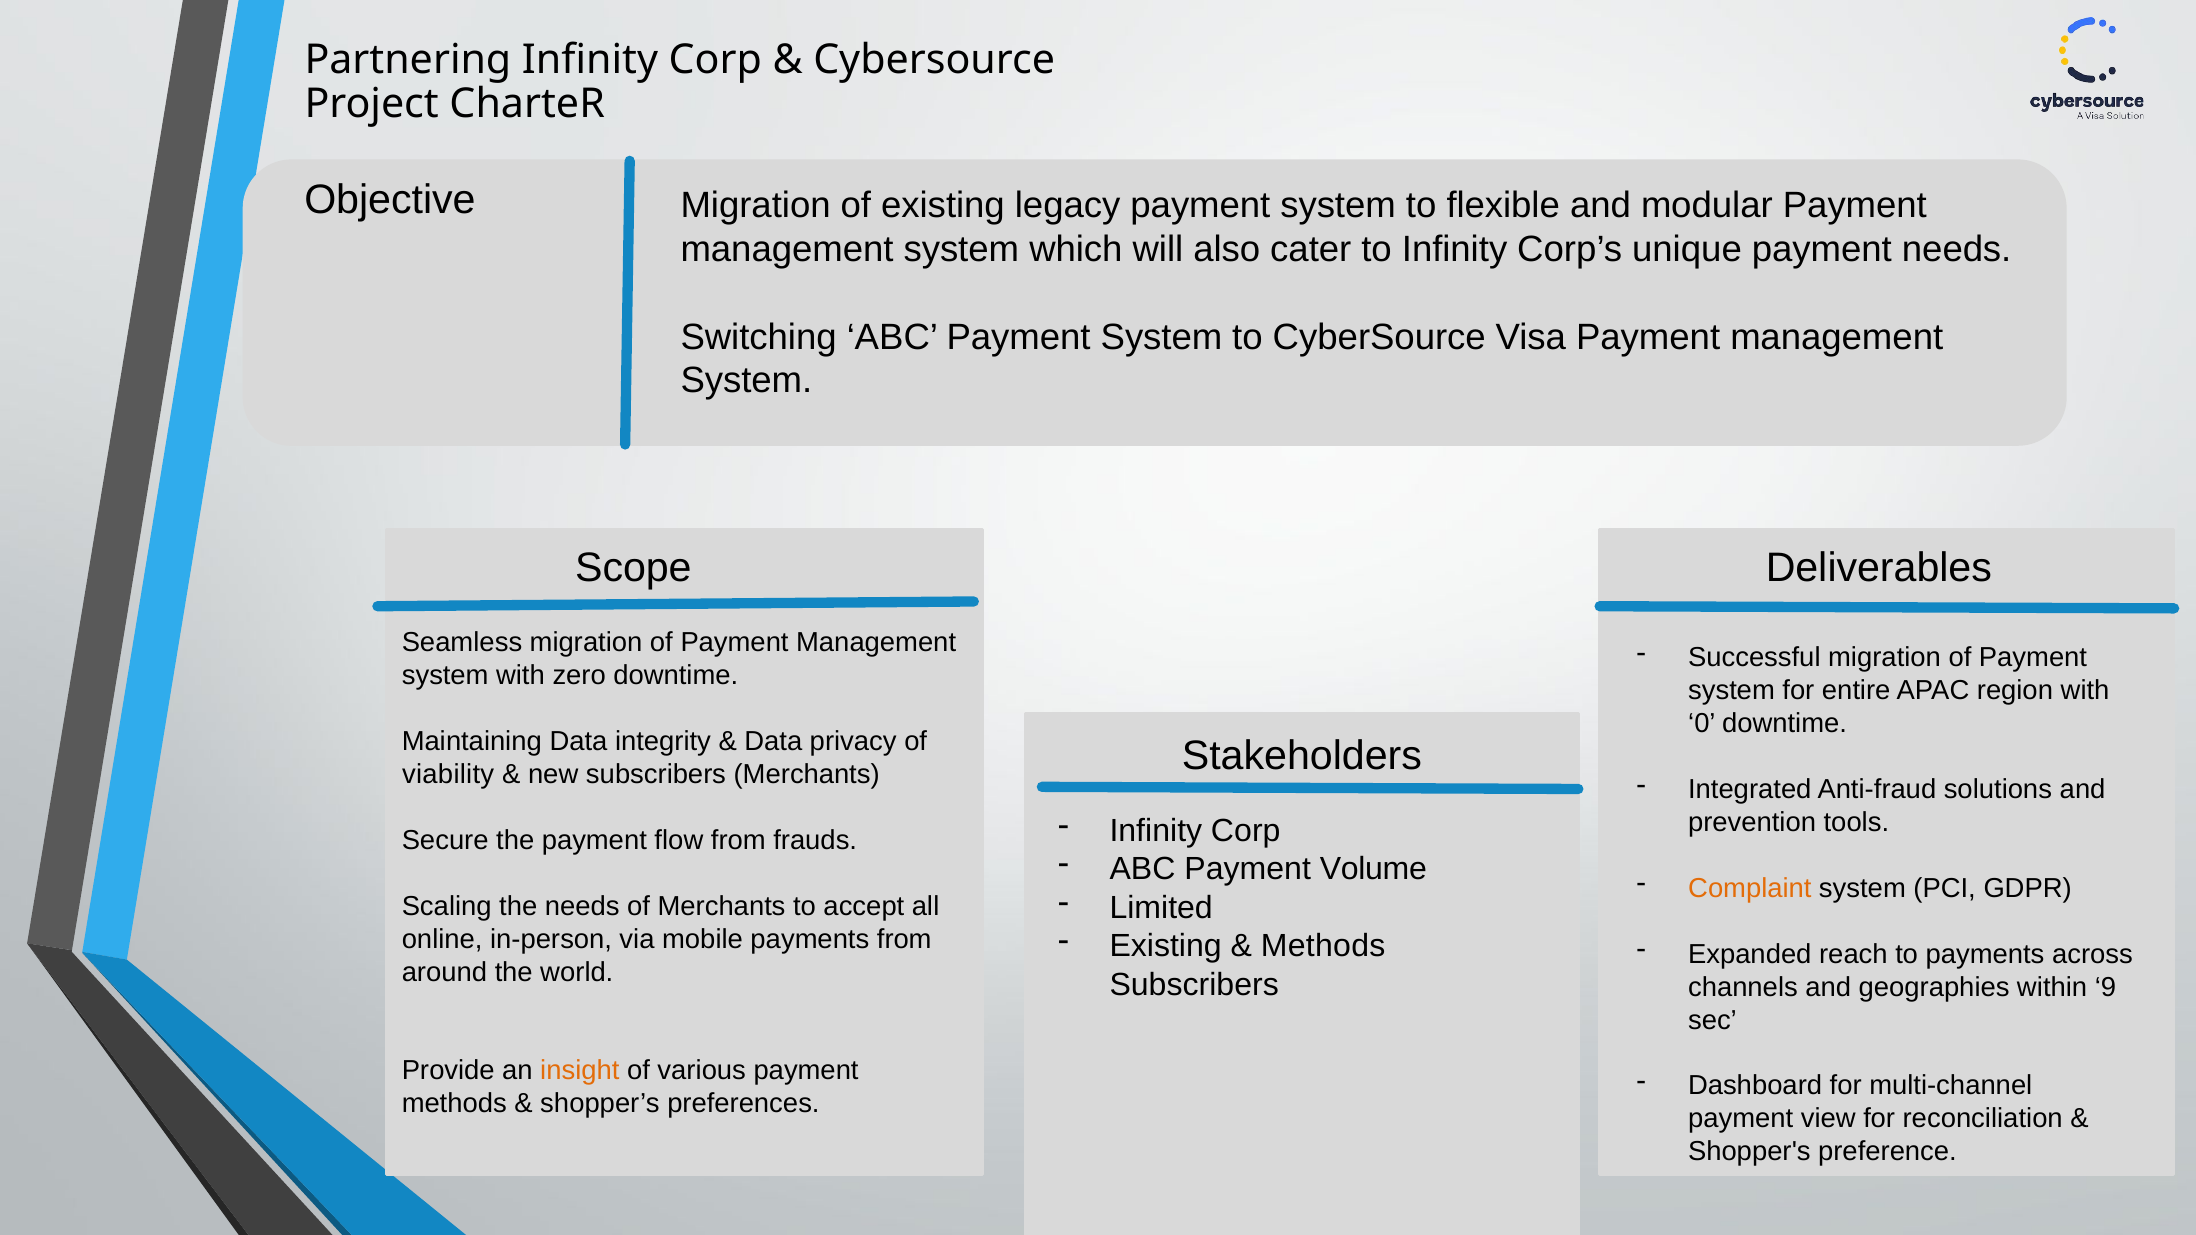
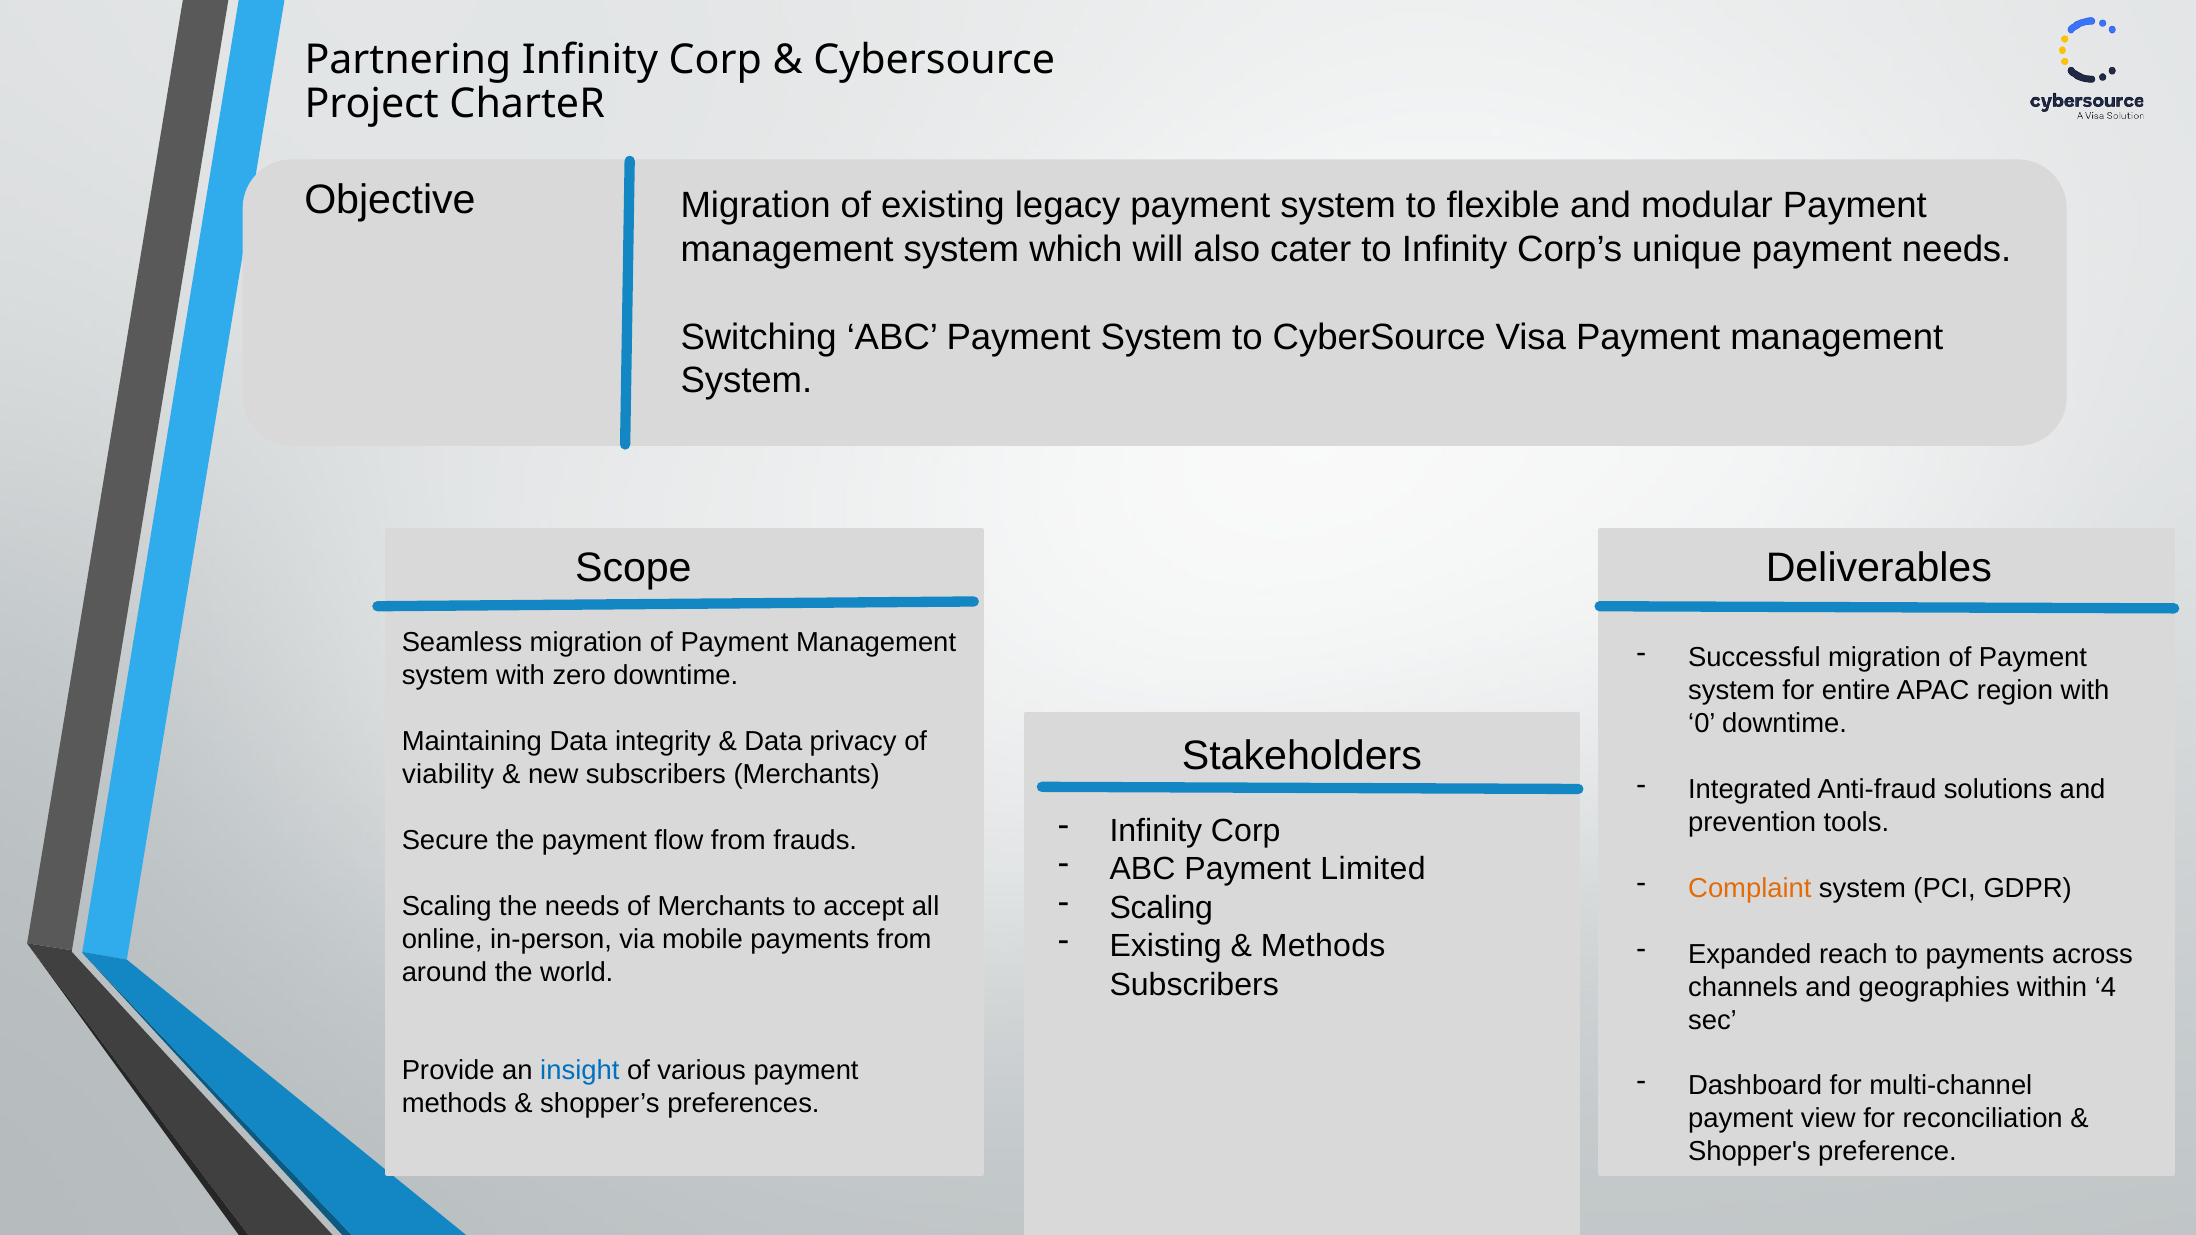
Volume: Volume -> Limited
Limited at (1161, 908): Limited -> Scaling
9: 9 -> 4
insight colour: orange -> blue
